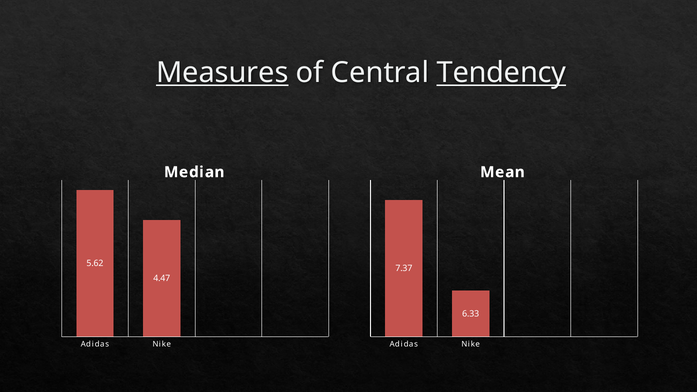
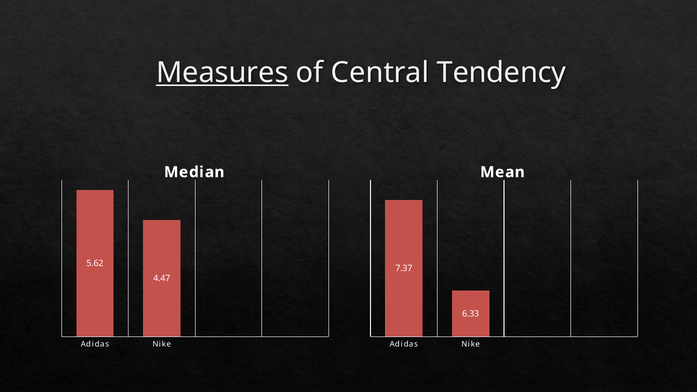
Tendency underline: present -> none
